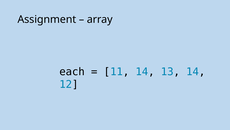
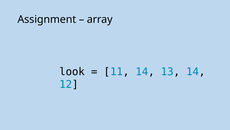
each: each -> look
